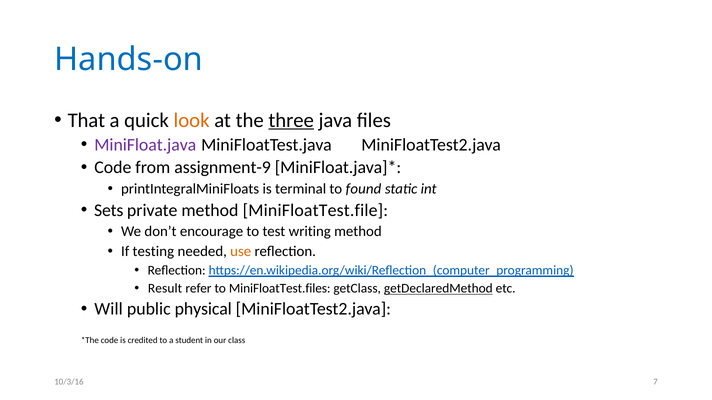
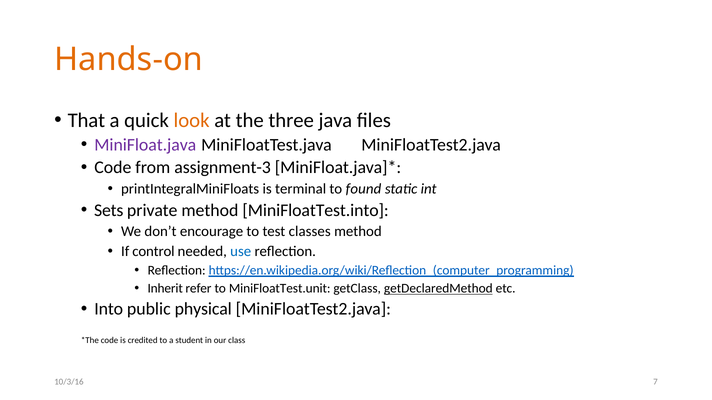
Hands-on colour: blue -> orange
three underline: present -> none
assignment-9: assignment-9 -> assignment-3
MiniFloatTest.file: MiniFloatTest.file -> MiniFloatTest.into
writing: writing -> classes
testing: testing -> control
use colour: orange -> blue
Result: Result -> Inherit
MiniFloatTest.files: MiniFloatTest.files -> MiniFloatTest.unit
Will: Will -> Into
